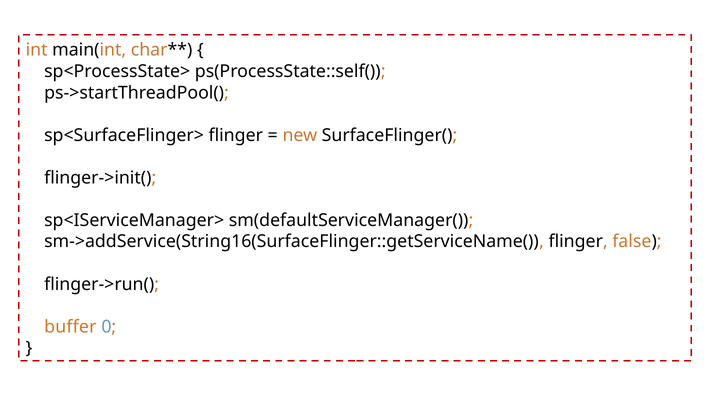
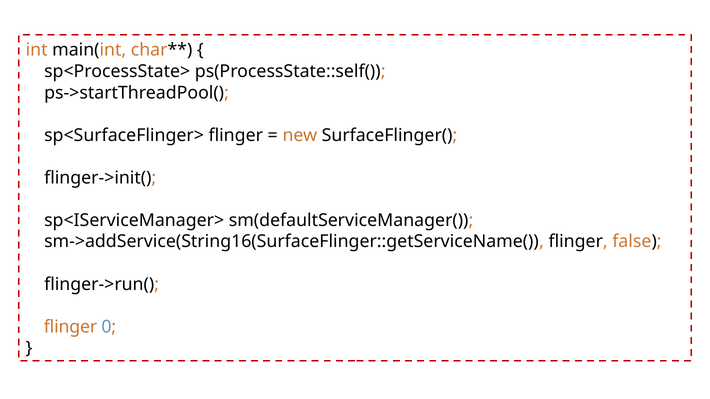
buffer at (70, 327): buffer -> flinger
